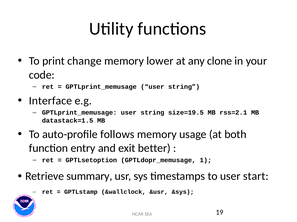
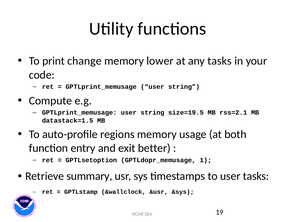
any clone: clone -> tasks
Interface: Interface -> Compute
follows: follows -> regions
user start: start -> tasks
